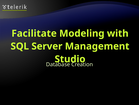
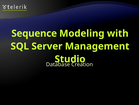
Facilitate: Facilitate -> Sequence
